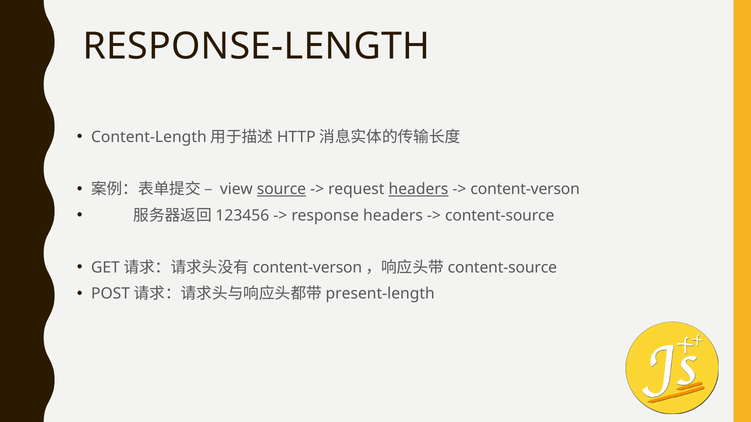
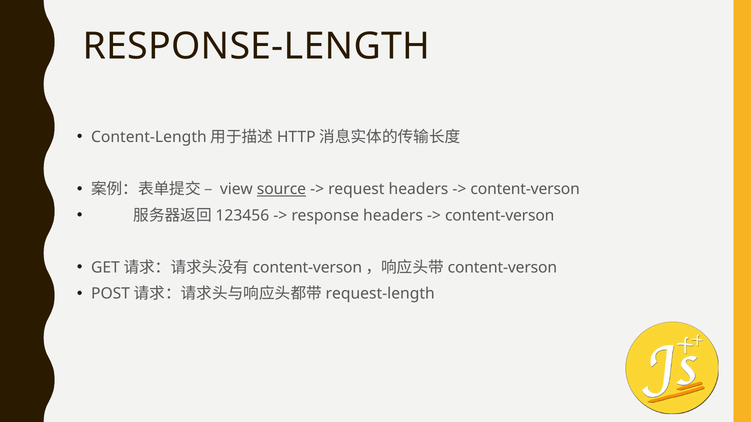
headers at (418, 190) underline: present -> none
content-source at (500, 216): content-source -> content-verson
content-source at (502, 268): content-source -> content-verson
present-length: present-length -> request-length
